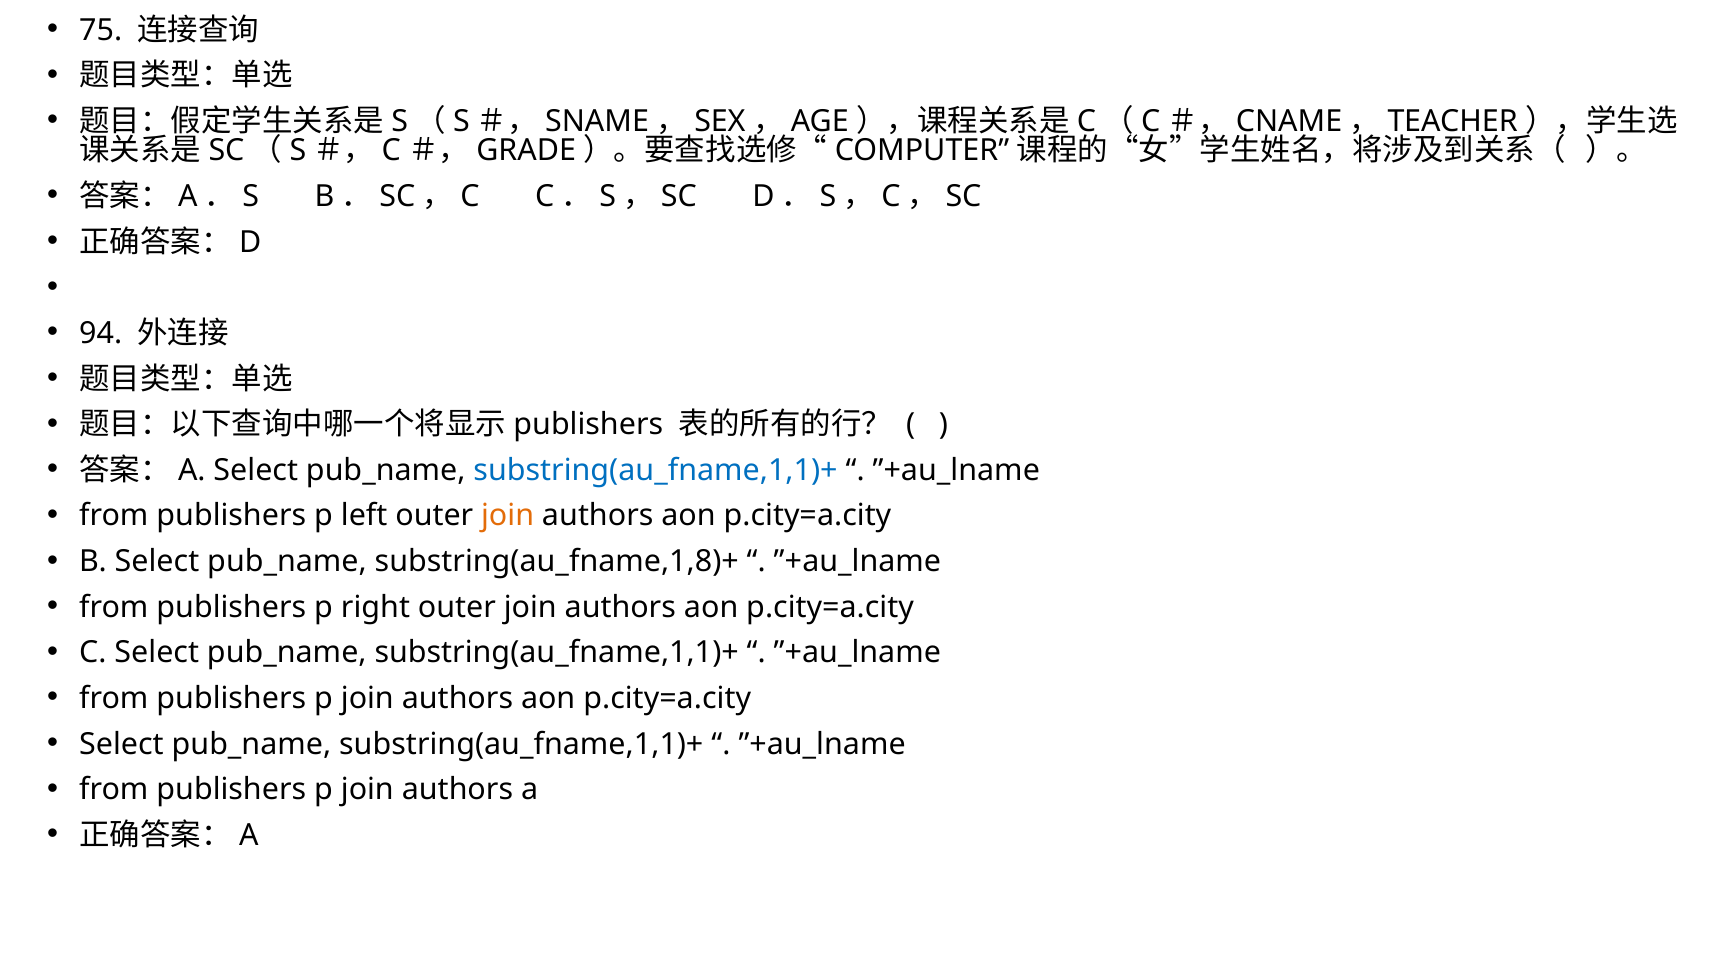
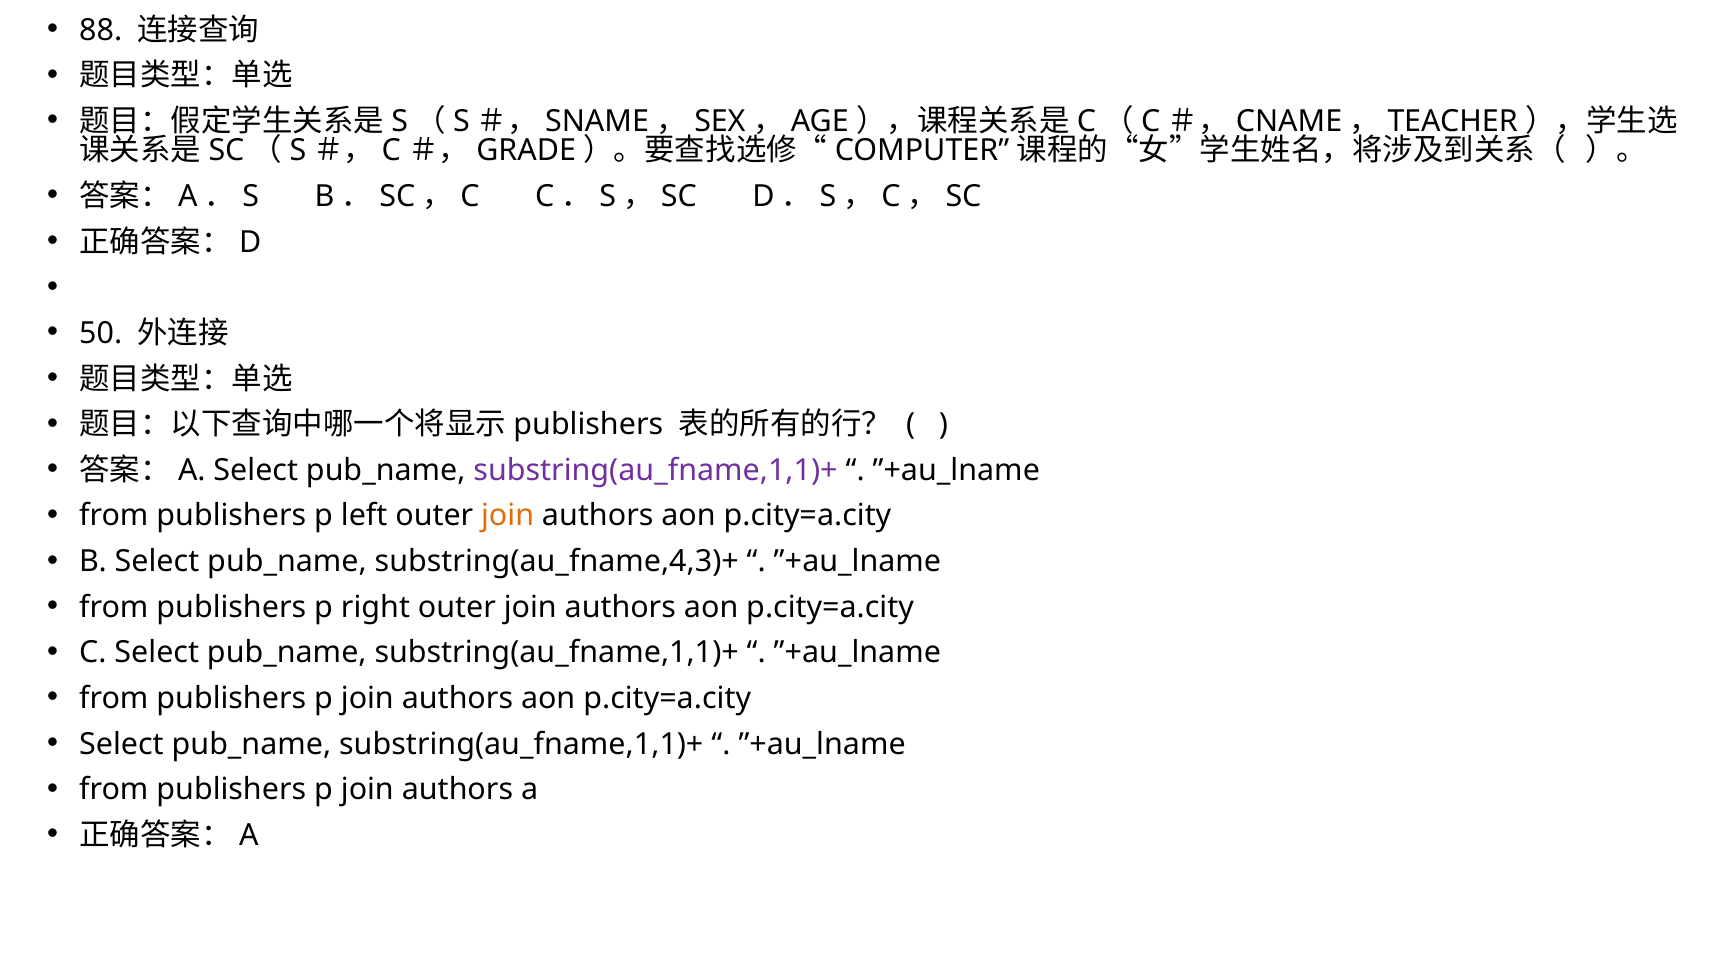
75: 75 -> 88
94: 94 -> 50
substring(au_fname,1,1)+ at (656, 470) colour: blue -> purple
substring(au_fname,1,8)+: substring(au_fname,1,8)+ -> substring(au_fname,4,3)+
